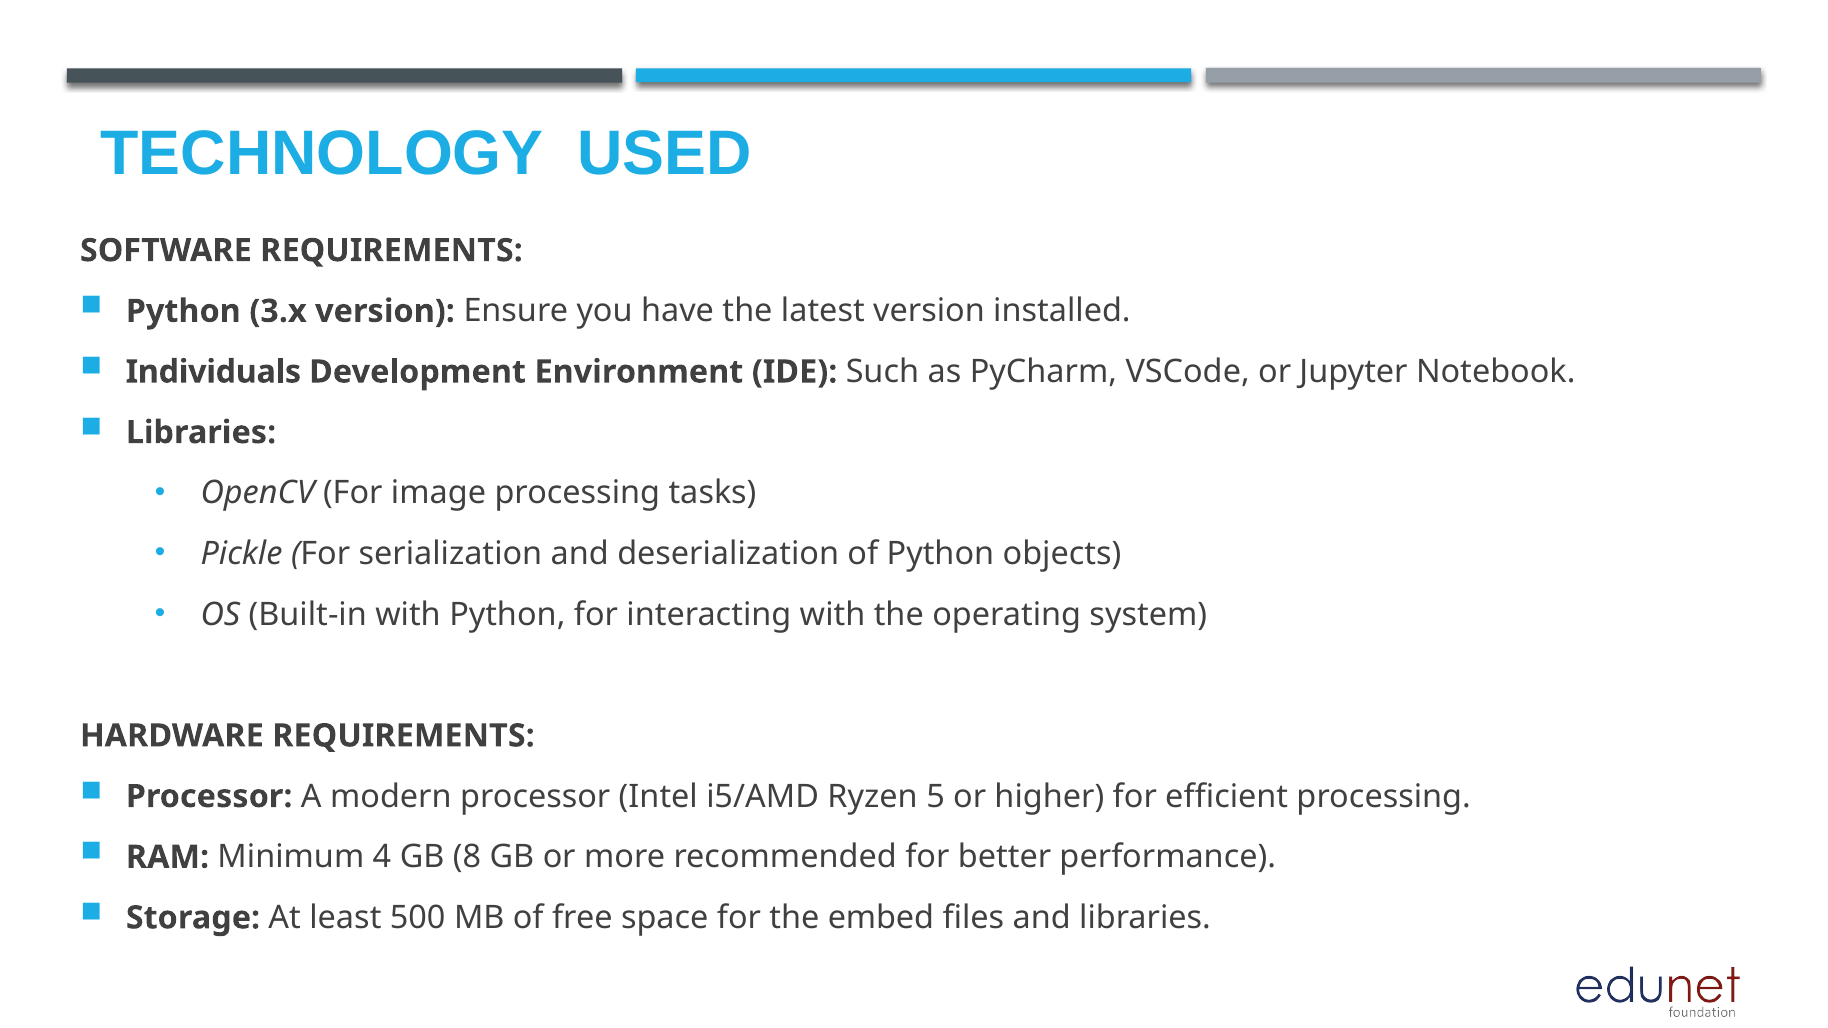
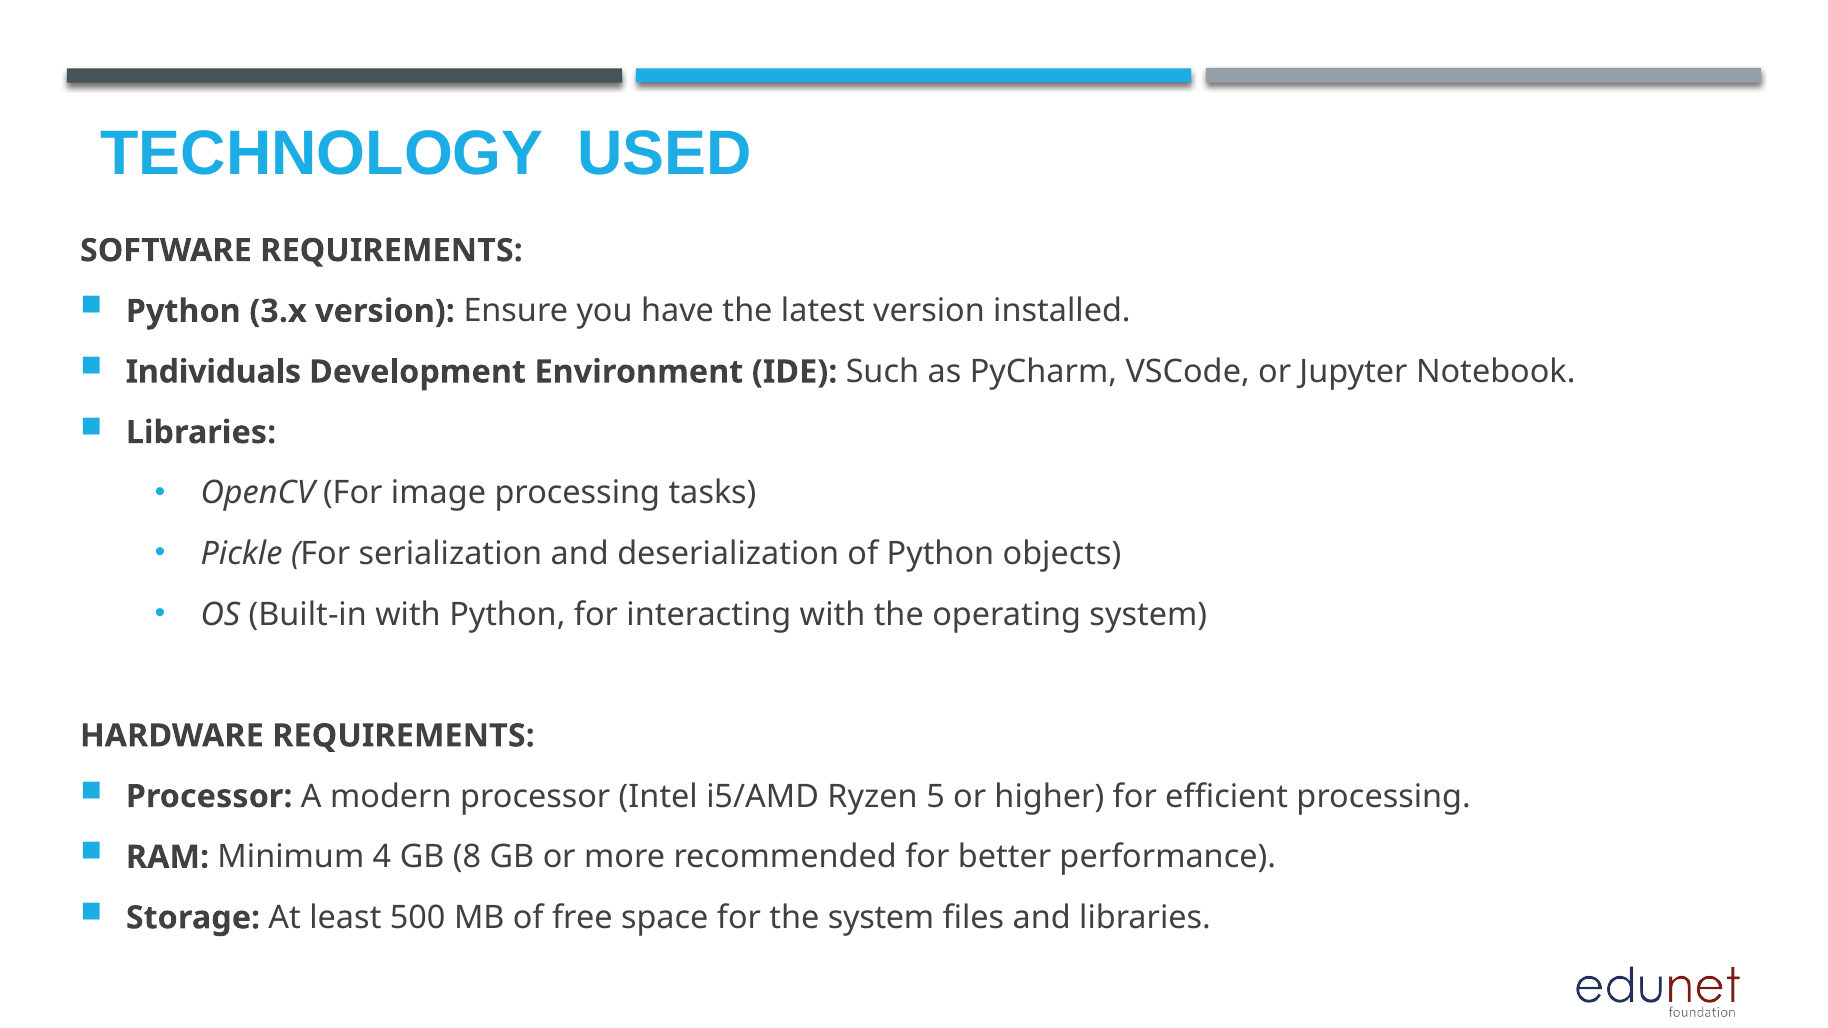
the embed: embed -> system
